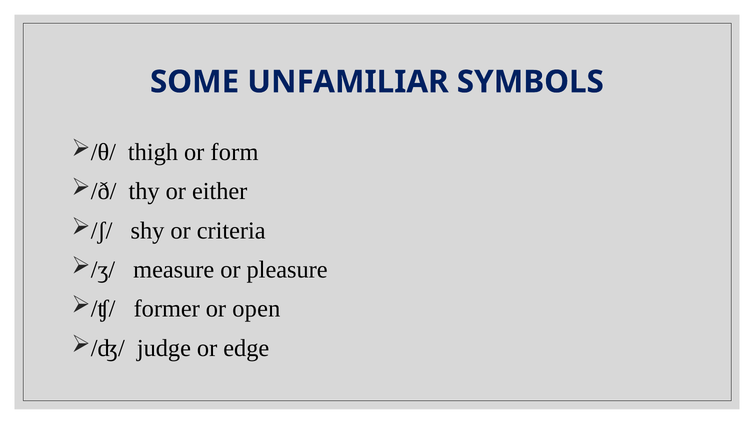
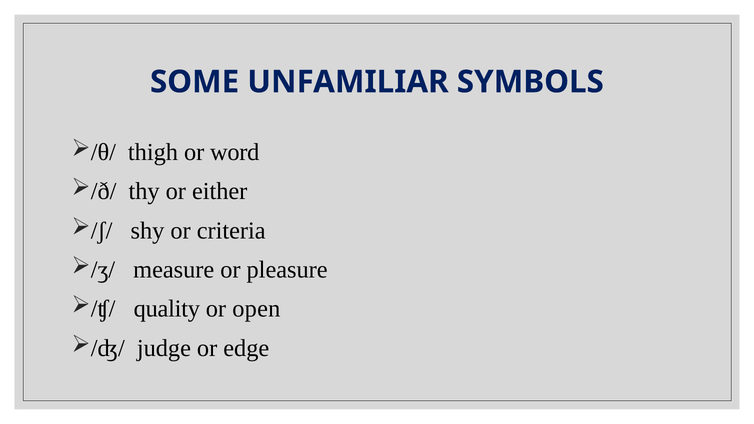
form: form -> word
former: former -> quality
